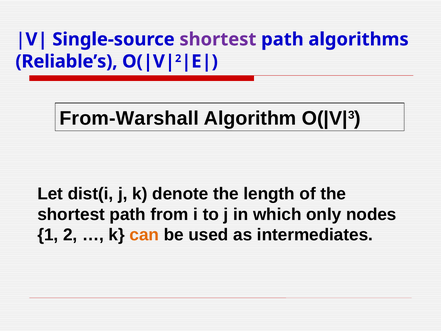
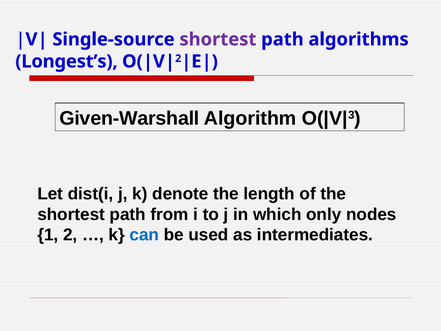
Reliable’s: Reliable’s -> Longest’s
From-Warshall: From-Warshall -> Given-Warshall
can colour: orange -> blue
